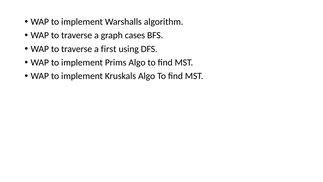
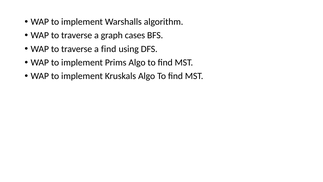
a first: first -> find
